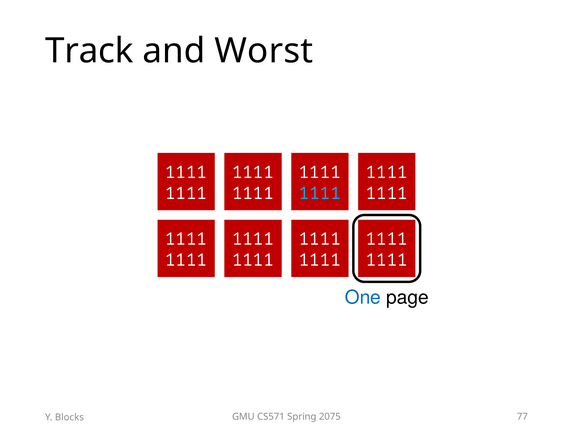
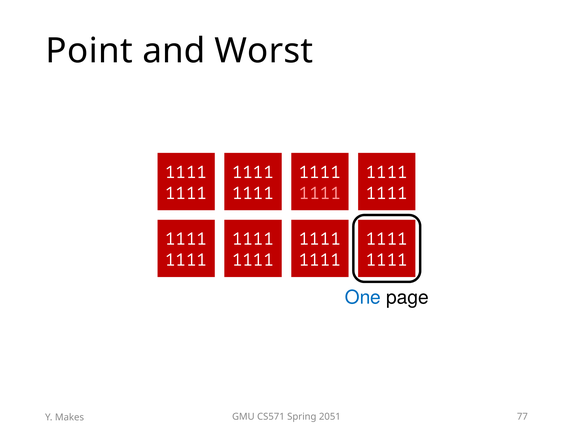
Track: Track -> Point
1111 at (320, 193) colour: light blue -> pink
2075: 2075 -> 2051
Blocks: Blocks -> Makes
